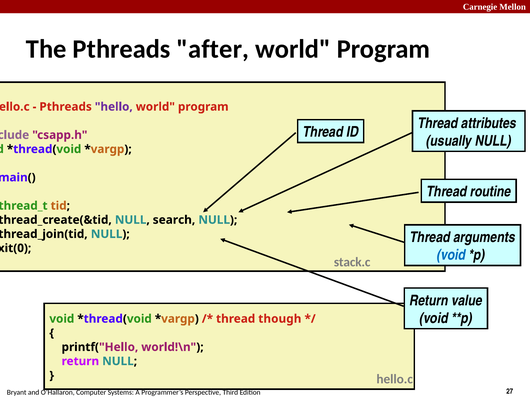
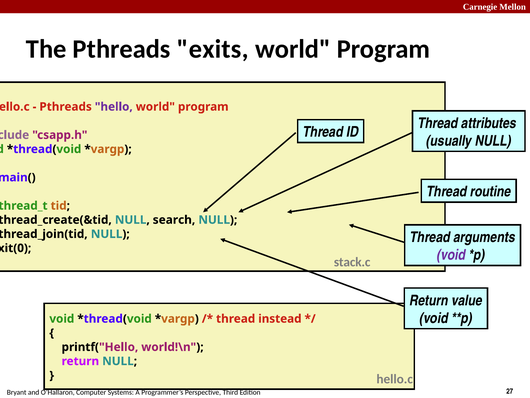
after: after -> exits
void at (451, 255) colour: blue -> purple
though: though -> instead
